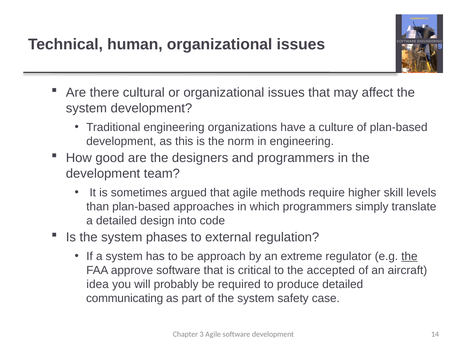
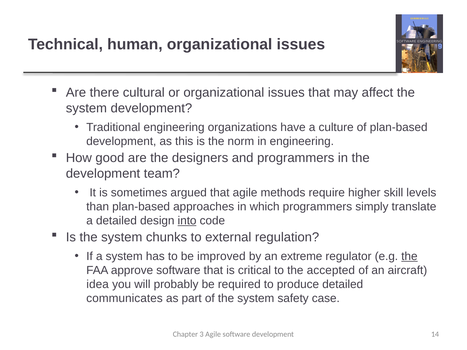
into underline: none -> present
phases: phases -> chunks
approach: approach -> improved
communicating: communicating -> communicates
